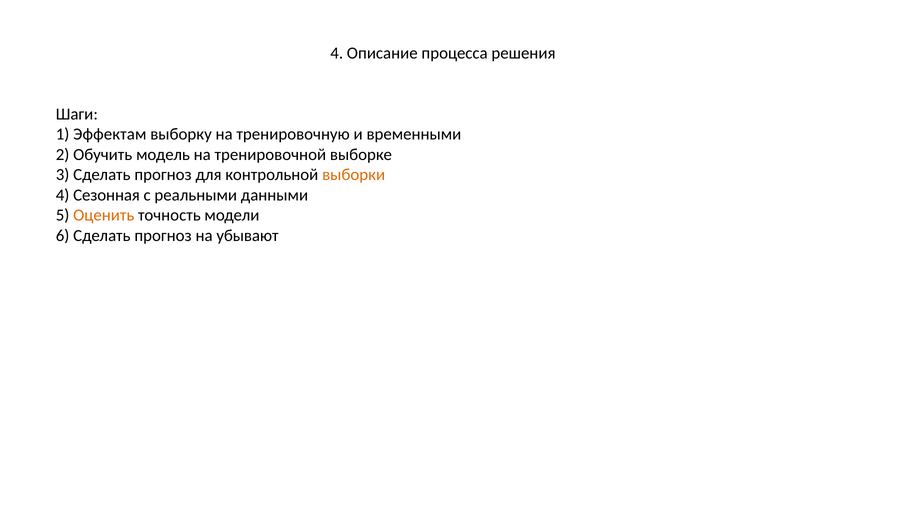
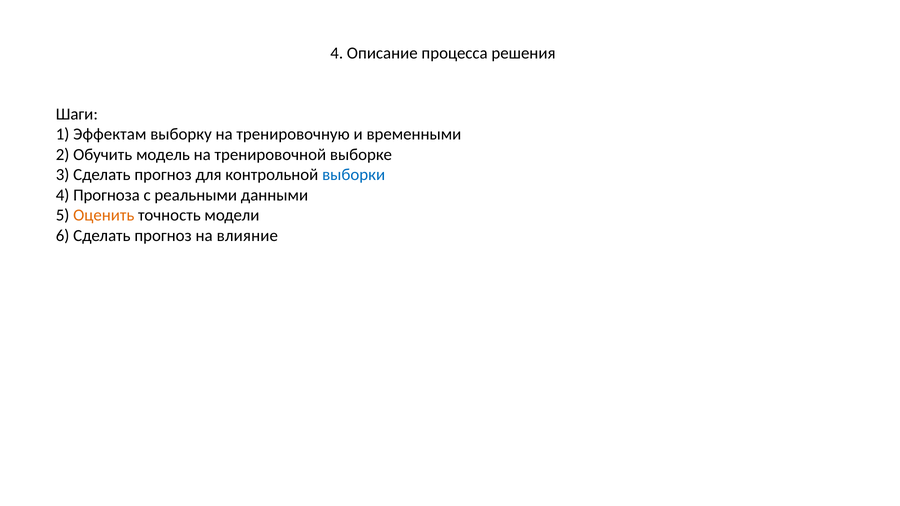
выборки colour: orange -> blue
Сезонная: Сезонная -> Прогноза
убывают: убывают -> влияние
